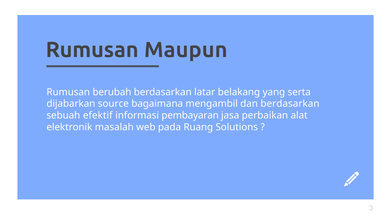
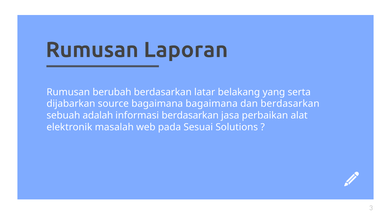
Maupun: Maupun -> Laporan
bagaimana mengambil: mengambil -> bagaimana
efektif: efektif -> adalah
informasi pembayaran: pembayaran -> berdasarkan
Ruang: Ruang -> Sesuai
